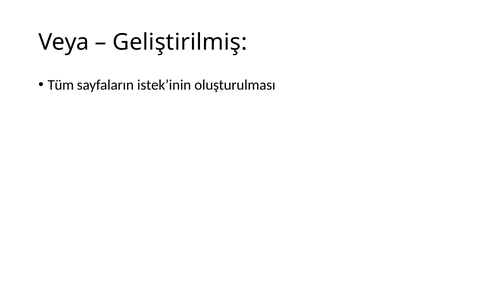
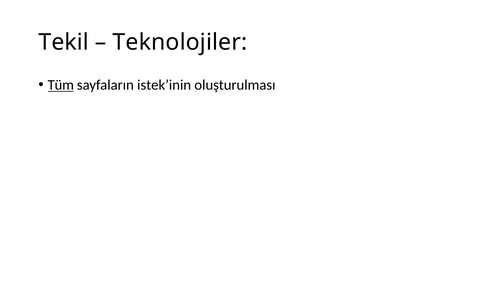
Veya: Veya -> Tekil
Geliştirilmiş: Geliştirilmiş -> Teknolojiler
Tüm underline: none -> present
